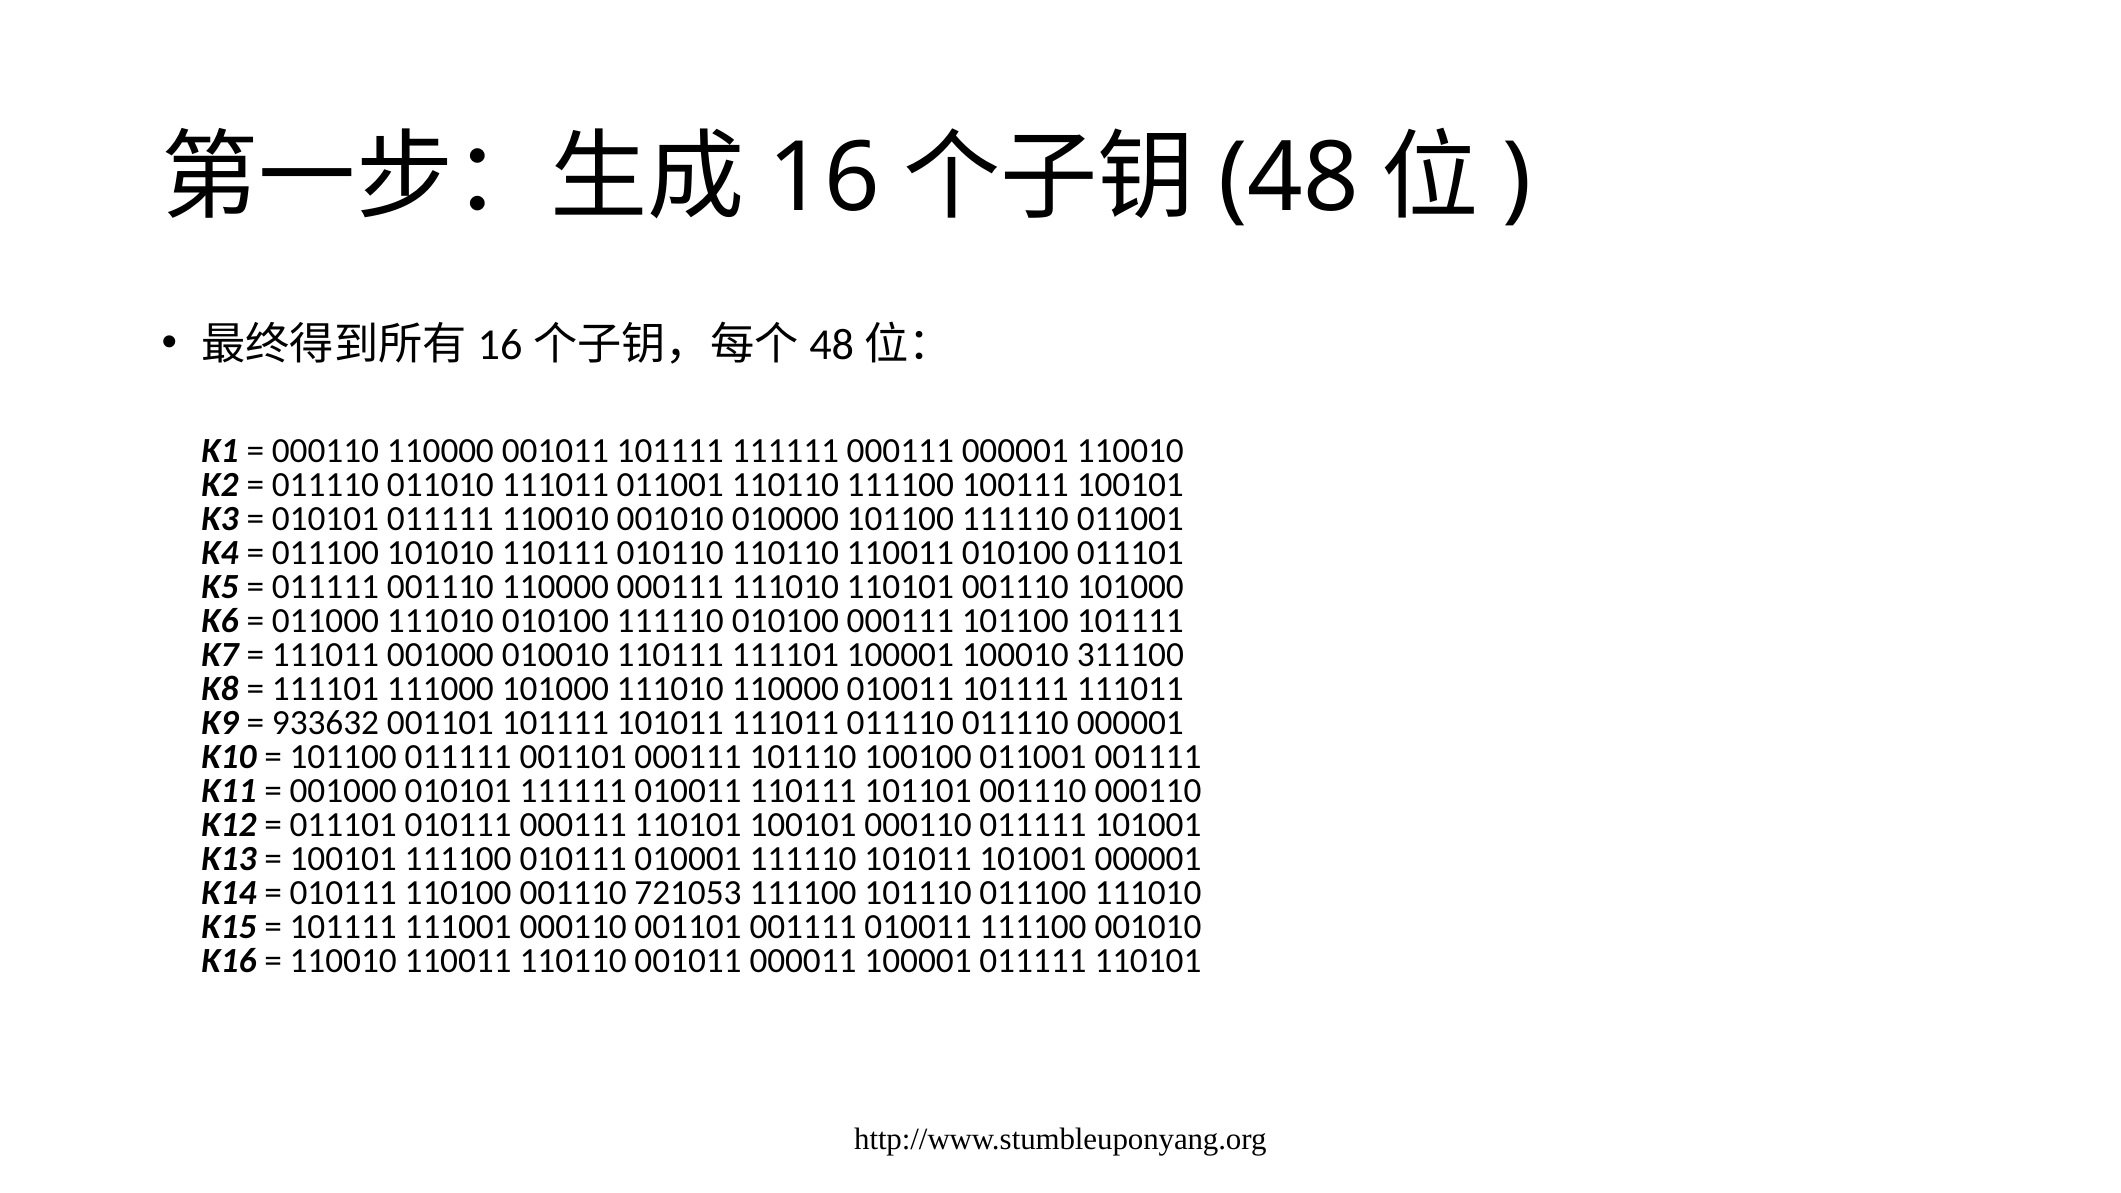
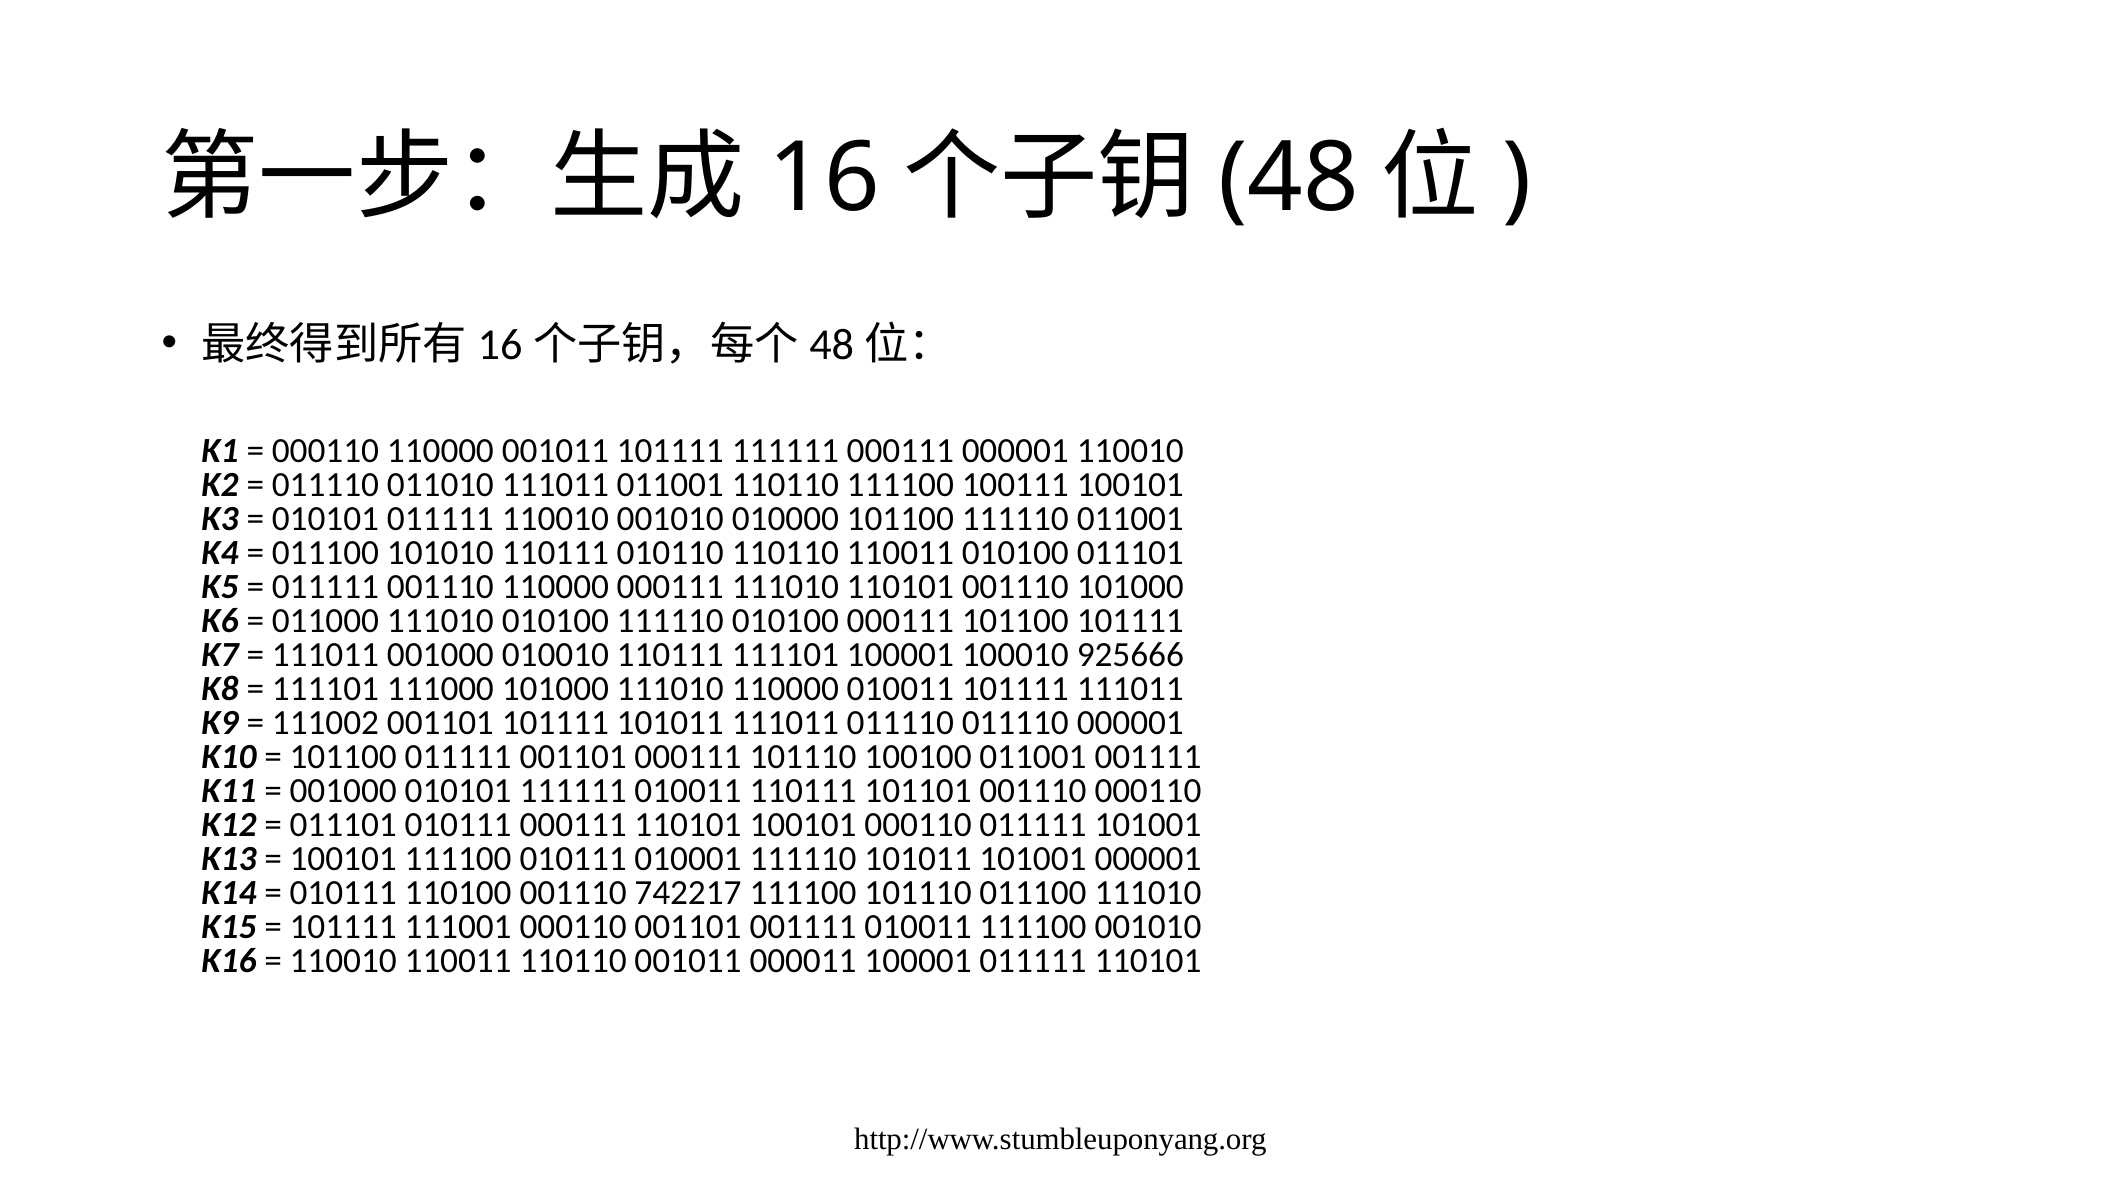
311100: 311100 -> 925666
933632: 933632 -> 111002
721053: 721053 -> 742217
